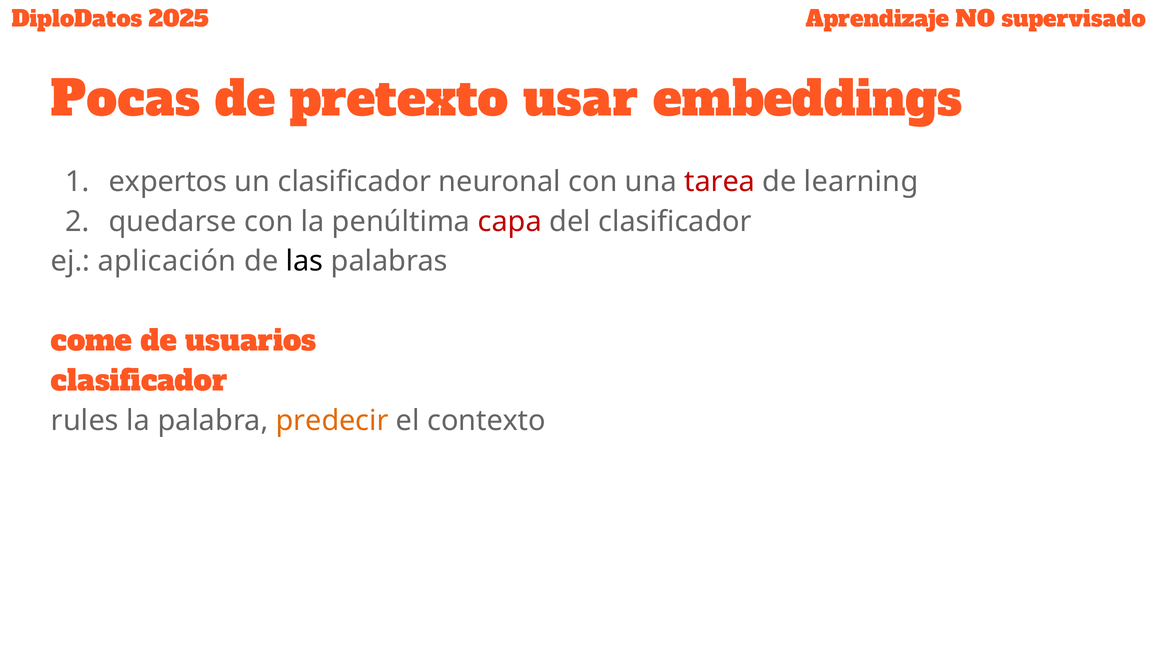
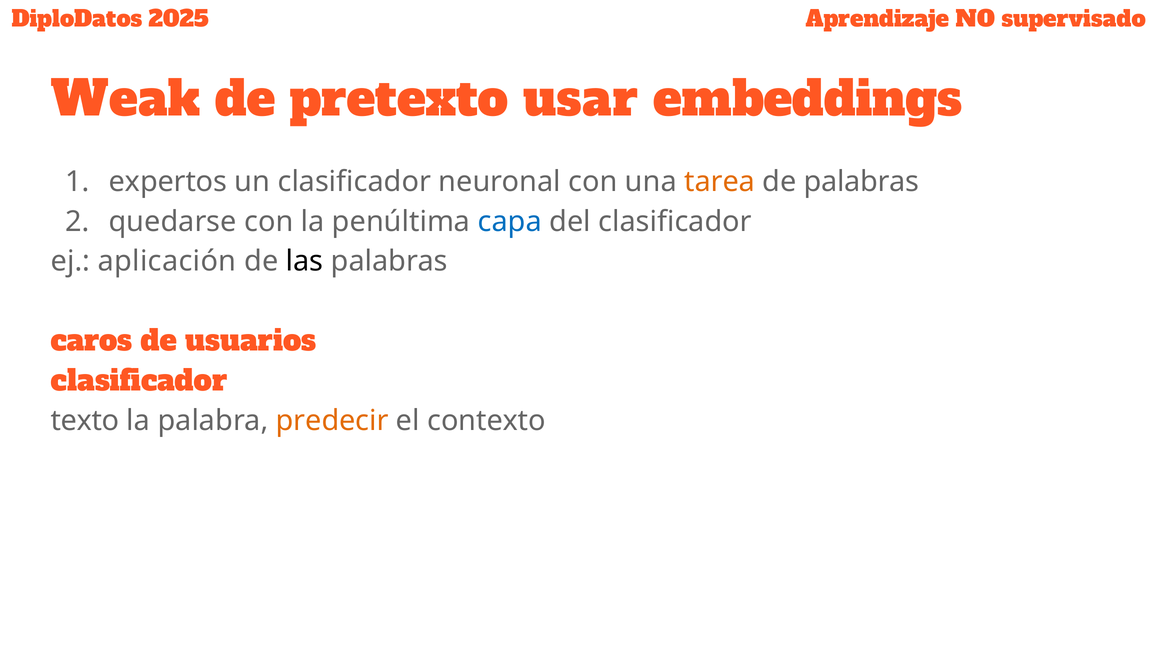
Pocas: Pocas -> Weak
tarea colour: red -> orange
de learning: learning -> palabras
capa colour: red -> blue
come: come -> caros
rules: rules -> texto
